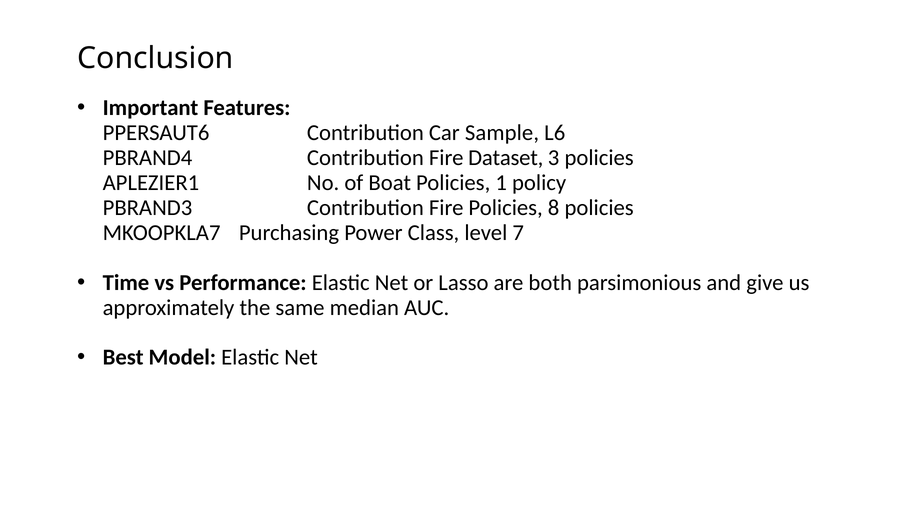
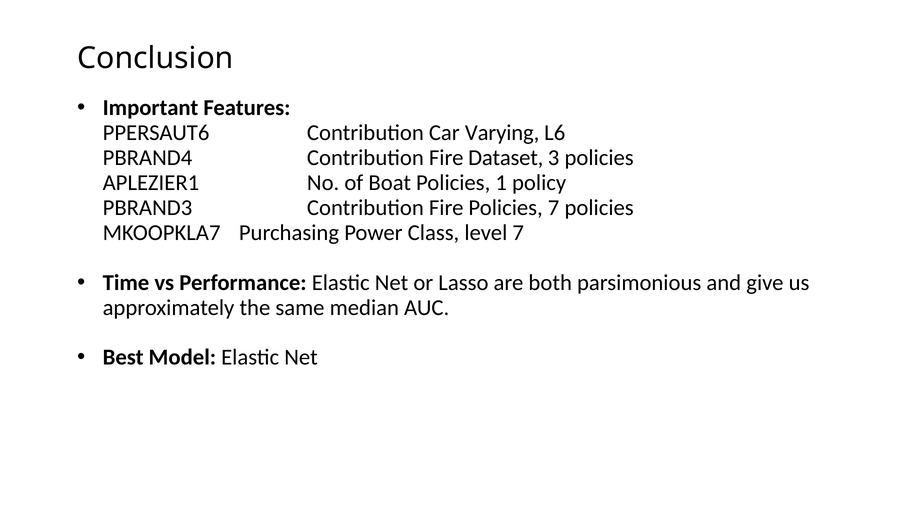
Sample: Sample -> Varying
Policies 8: 8 -> 7
